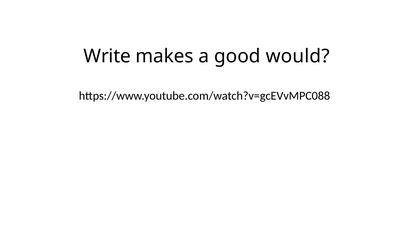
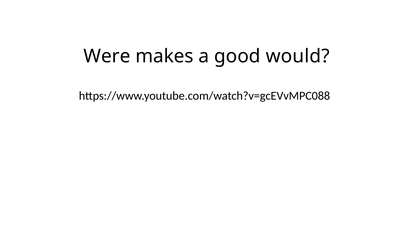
Write: Write -> Were
